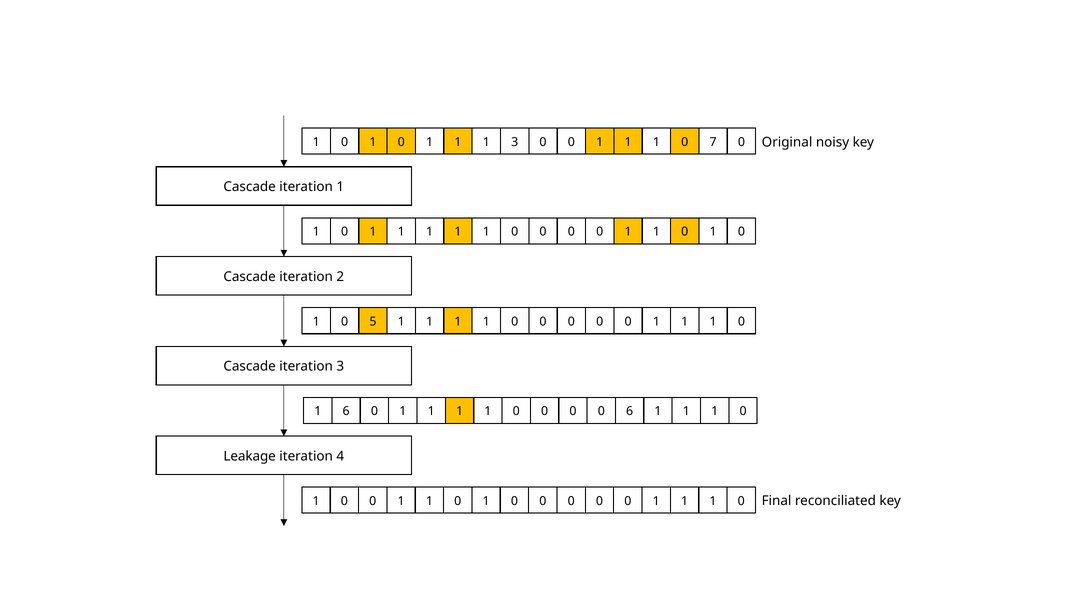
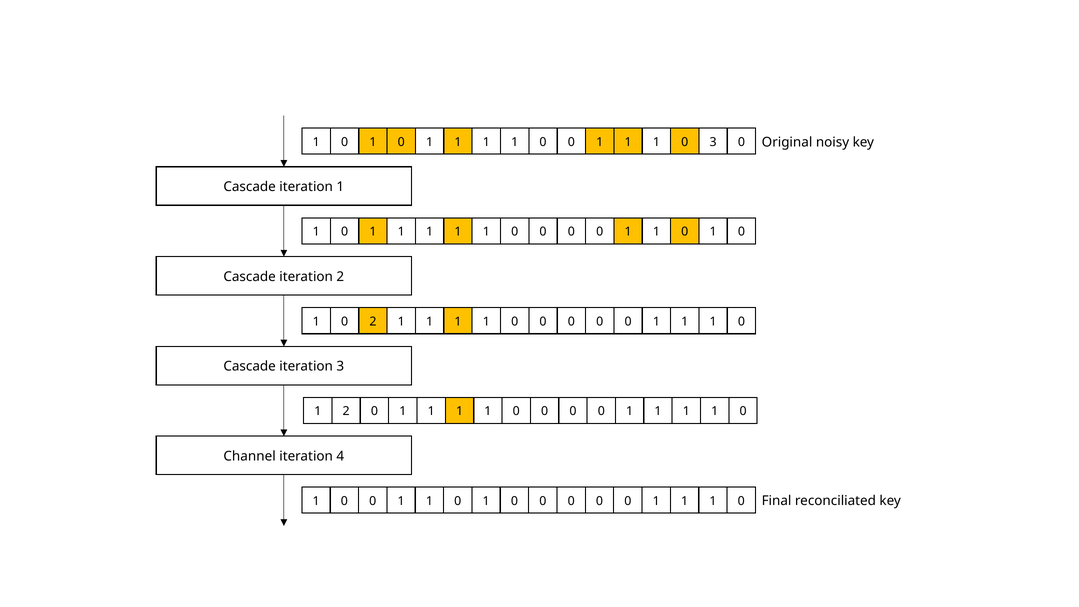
3 at (515, 142): 3 -> 1
0 7: 7 -> 3
0 5: 5 -> 2
1 6: 6 -> 2
6 at (630, 411): 6 -> 1
Leakage: Leakage -> Channel
